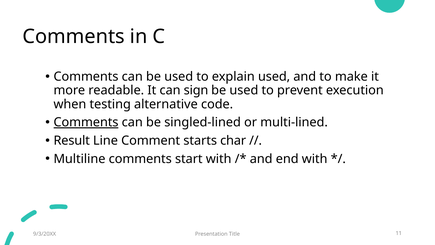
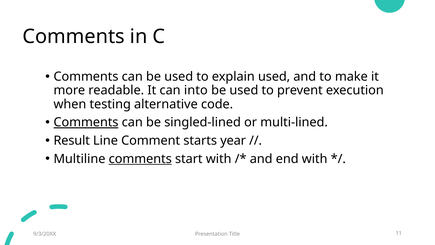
sign: sign -> into
char: char -> year
comments at (140, 159) underline: none -> present
